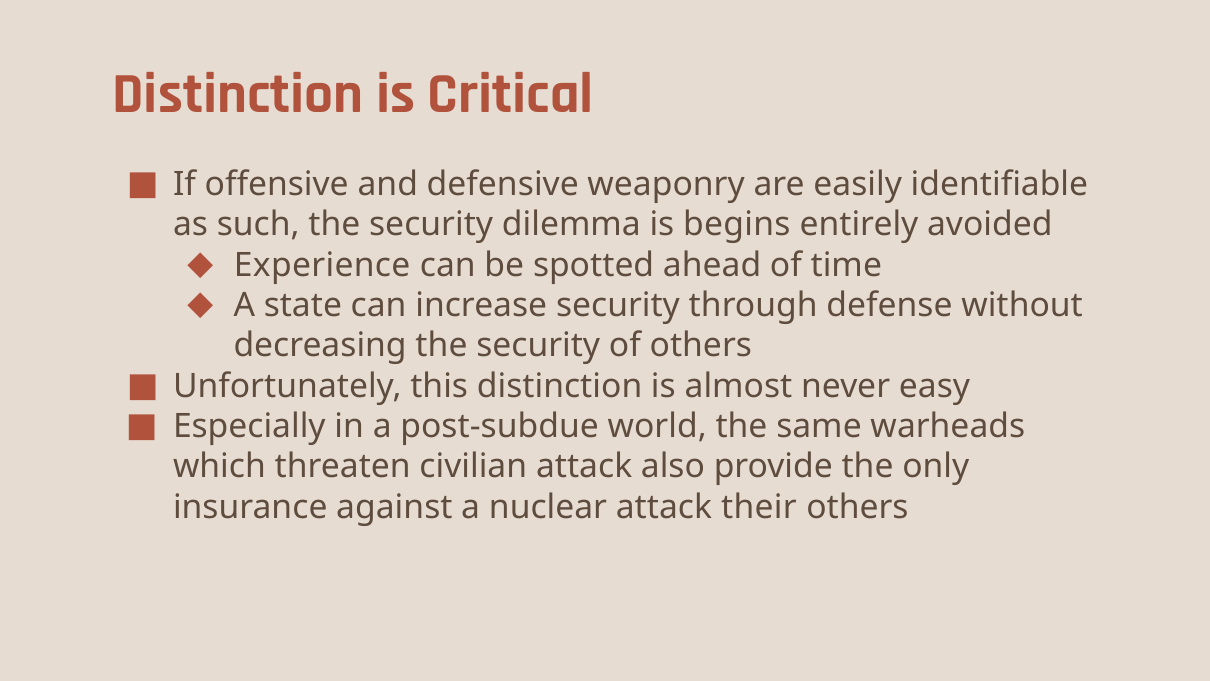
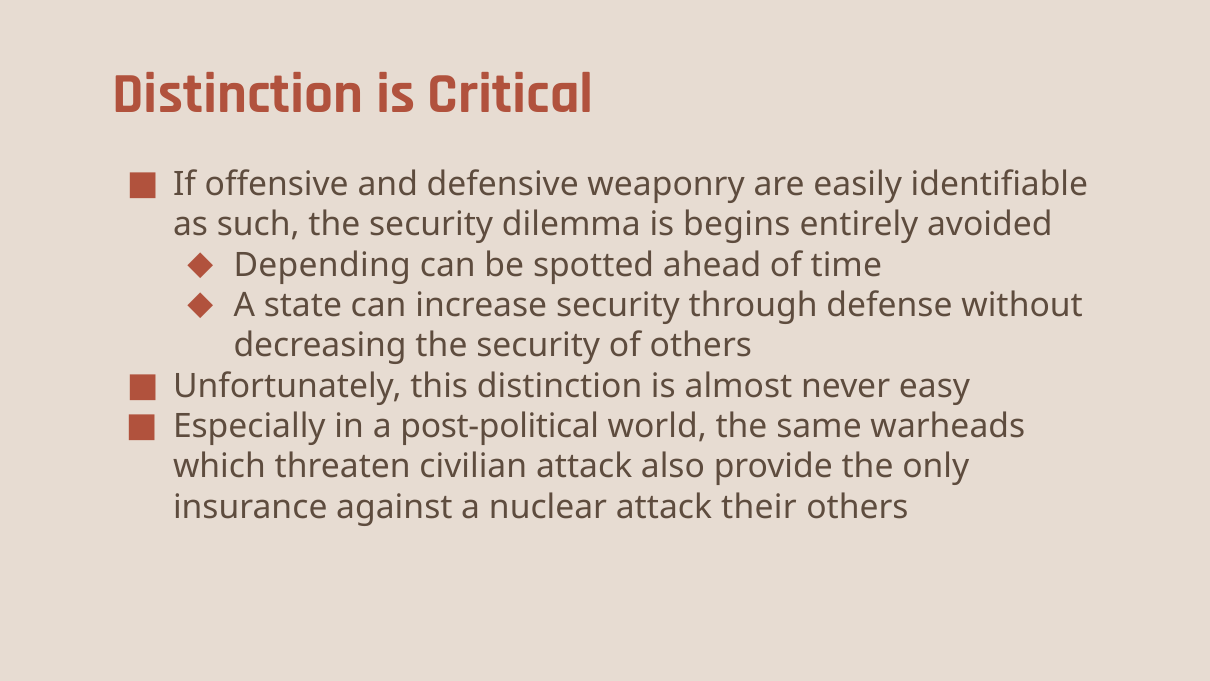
Experience: Experience -> Depending
post-subdue: post-subdue -> post-political
